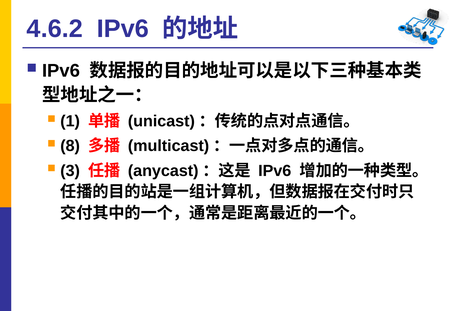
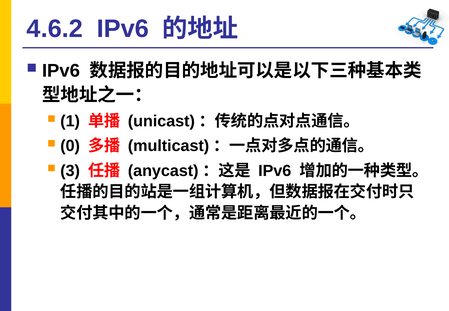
8: 8 -> 0
